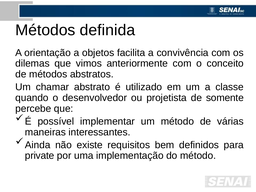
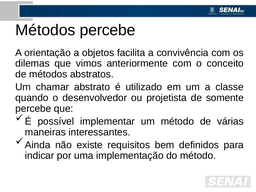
Métodos definida: definida -> percebe
private: private -> indicar
